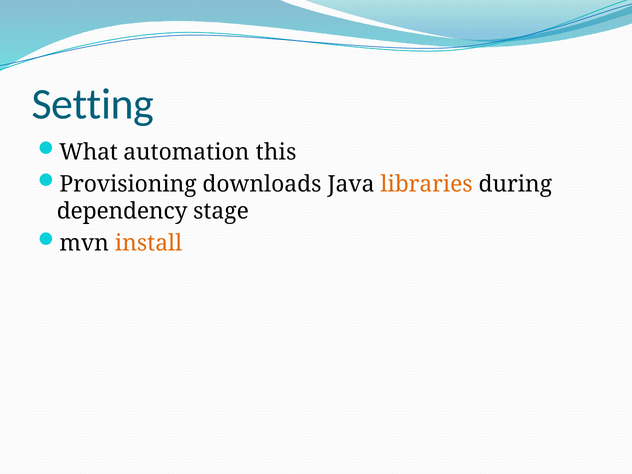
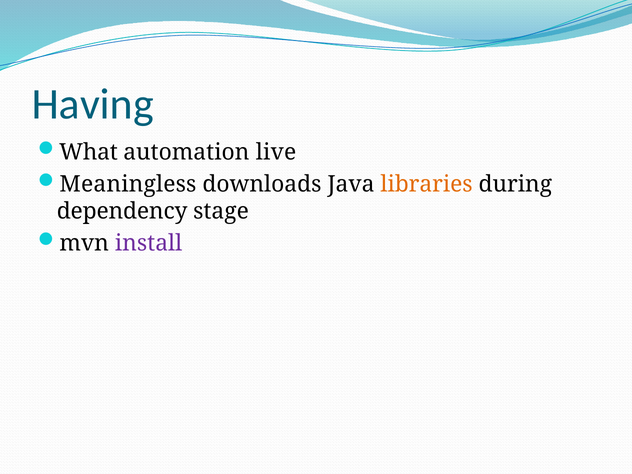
Setting: Setting -> Having
this: this -> live
Provisioning: Provisioning -> Meaningless
install colour: orange -> purple
